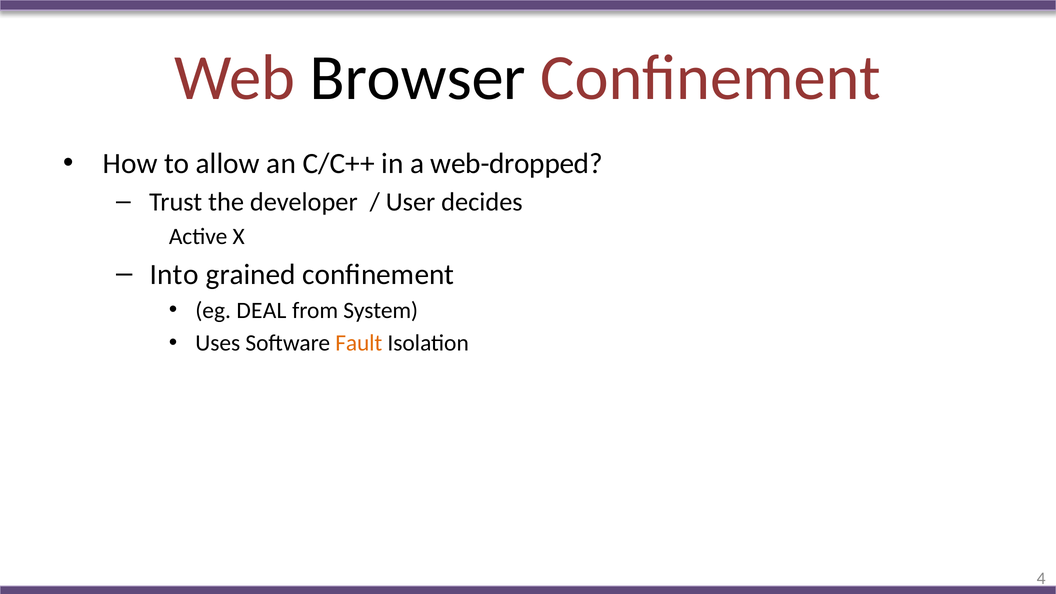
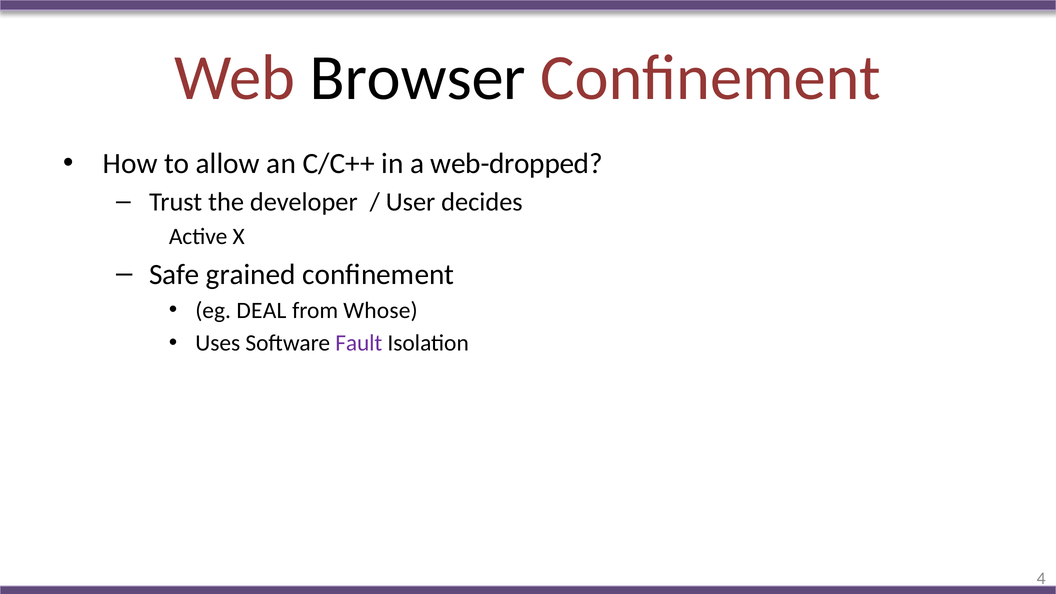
Into: Into -> Safe
System: System -> Whose
Fault colour: orange -> purple
